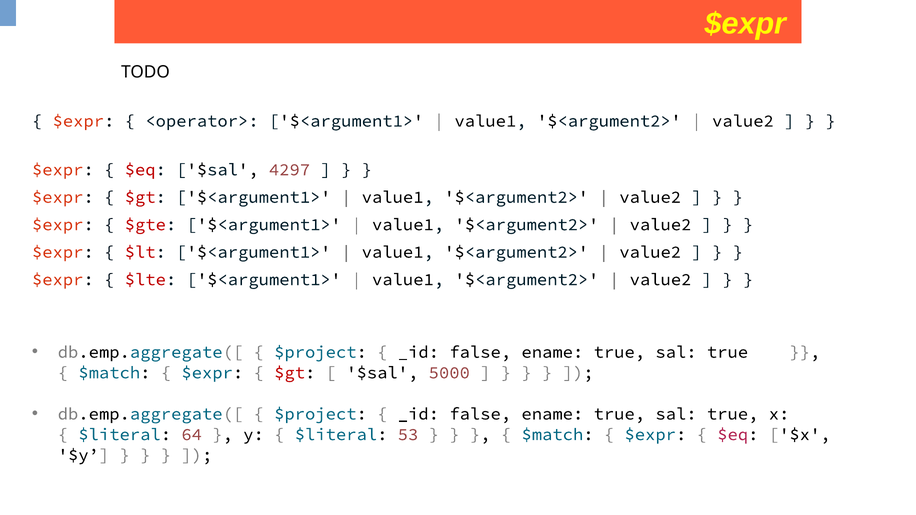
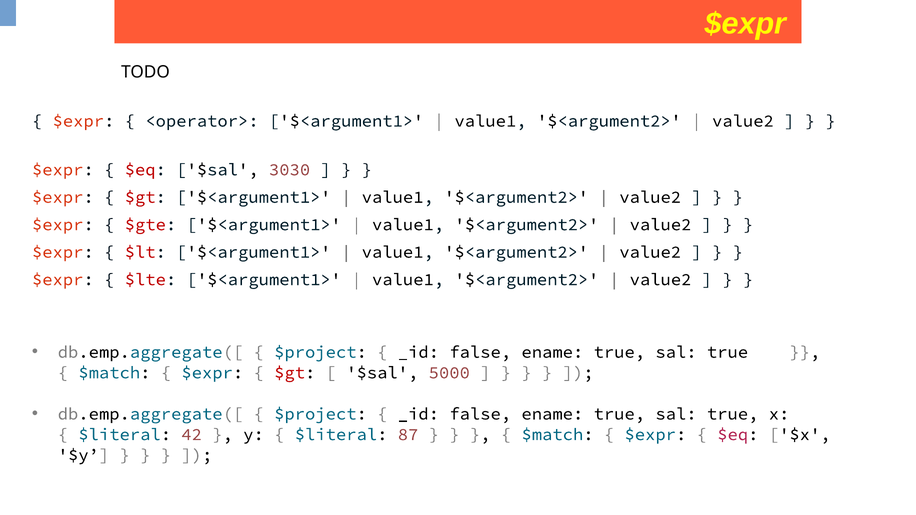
4297: 4297 -> 3030
64: 64 -> 42
53: 53 -> 87
